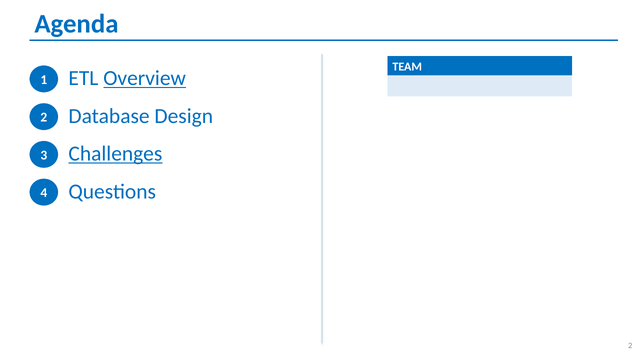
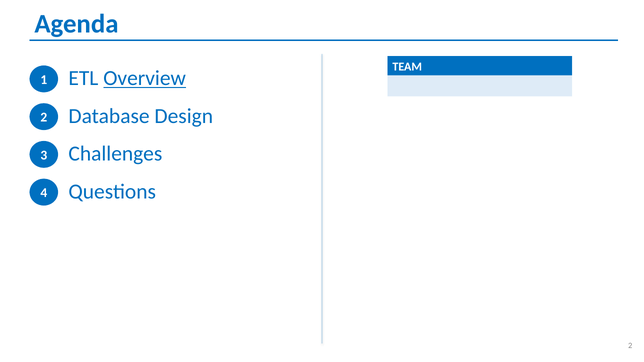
Challenges underline: present -> none
